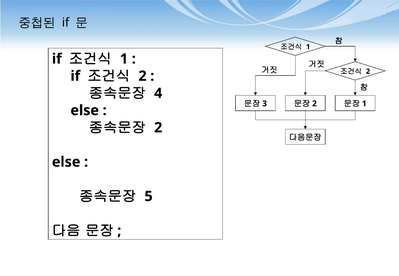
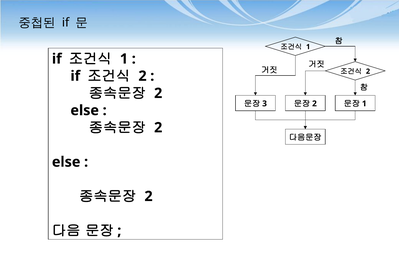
4 at (158, 93): 4 -> 2
5 at (149, 196): 5 -> 2
